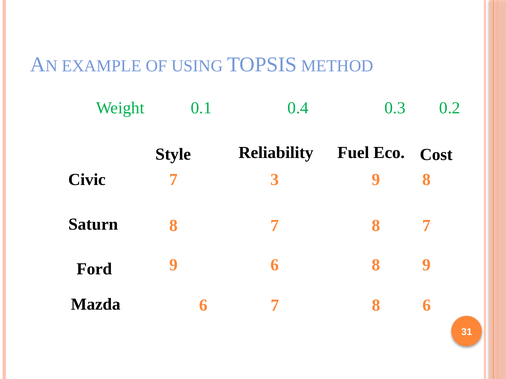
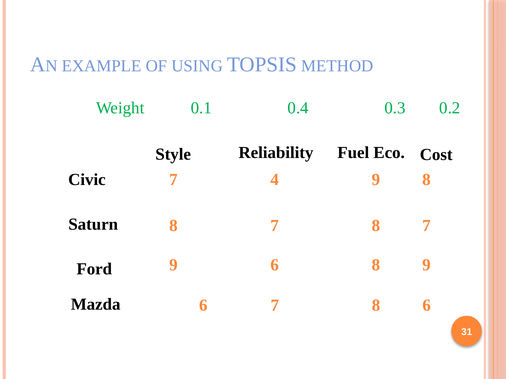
3: 3 -> 4
